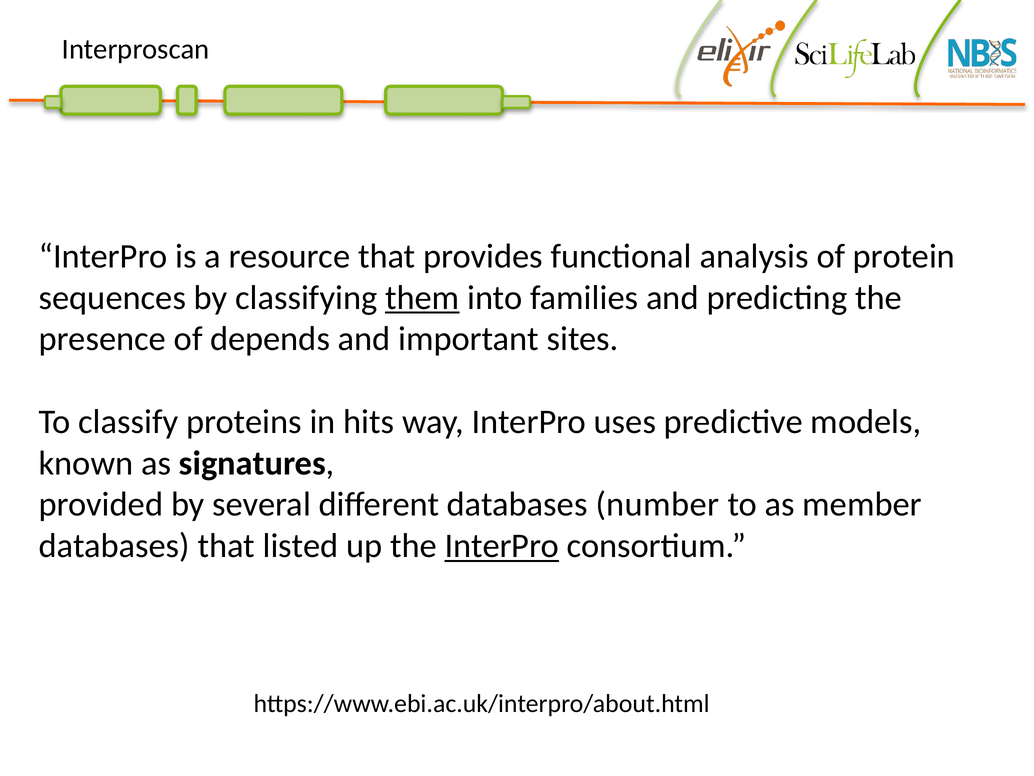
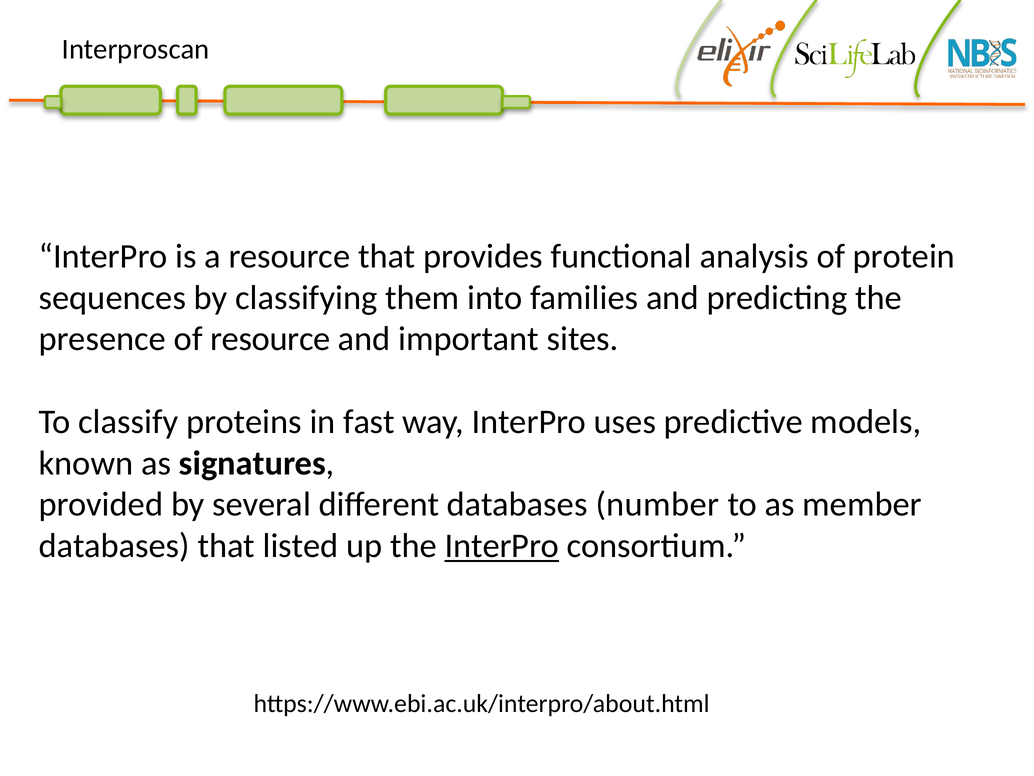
them underline: present -> none
of depends: depends -> resource
hits: hits -> fast
